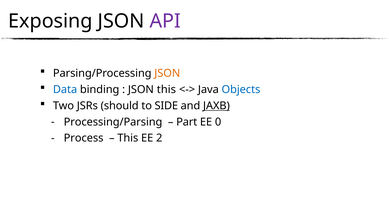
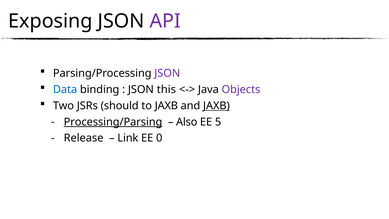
JSON at (167, 73) colour: orange -> purple
Objects colour: blue -> purple
to SIDE: SIDE -> JAXB
Processing/Parsing underline: none -> present
Part: Part -> Also
0: 0 -> 5
Process: Process -> Release
This at (128, 138): This -> Link
2: 2 -> 0
